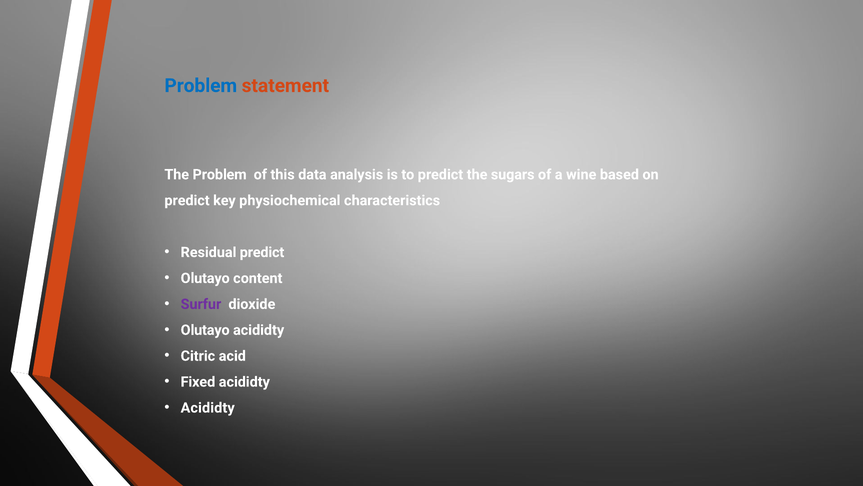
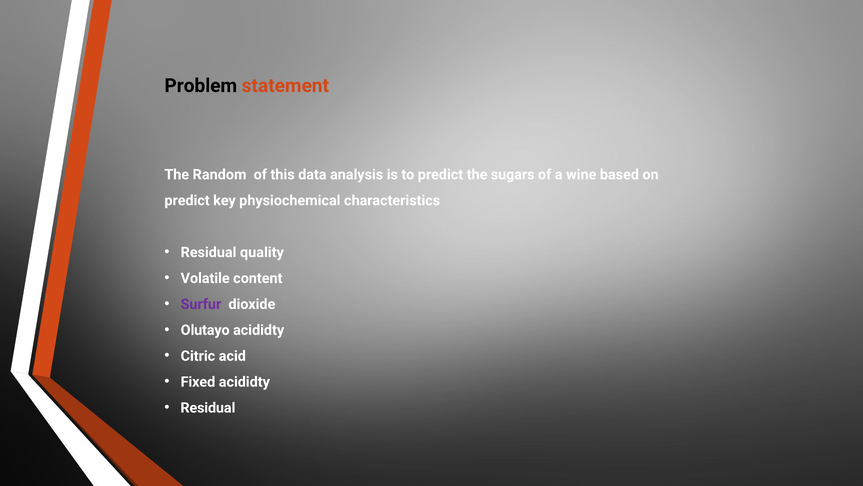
Problem at (201, 86) colour: blue -> black
The Problem: Problem -> Random
Residual predict: predict -> quality
Olutayo at (205, 278): Olutayo -> Volatile
Acididty at (208, 407): Acididty -> Residual
